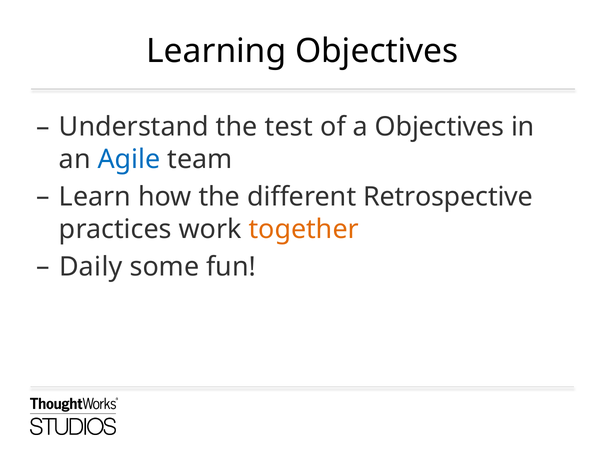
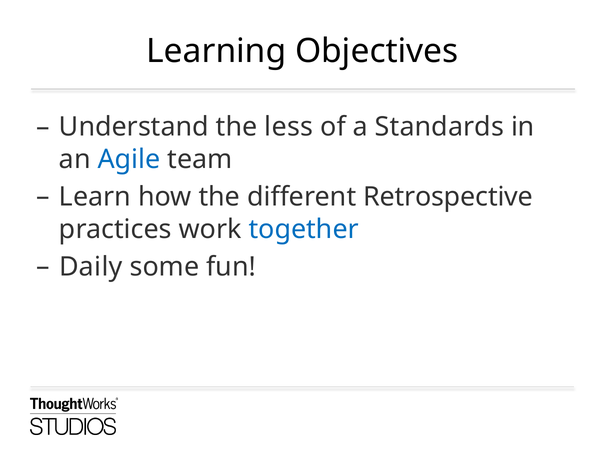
test: test -> less
a Objectives: Objectives -> Standards
together colour: orange -> blue
